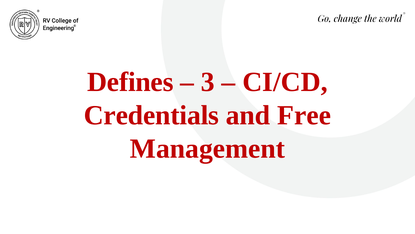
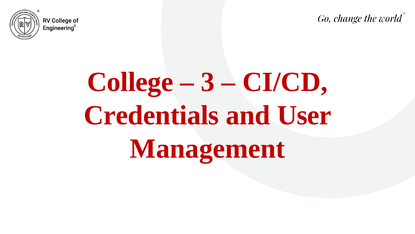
Defines: Defines -> College
Free: Free -> User
